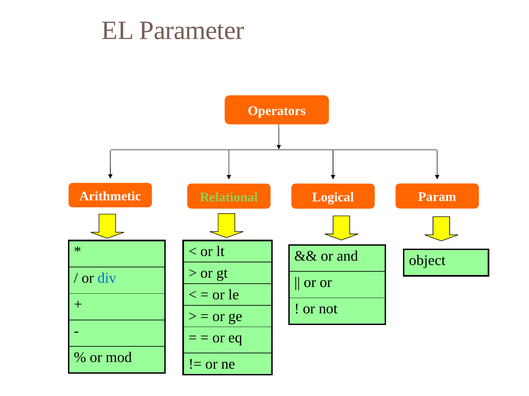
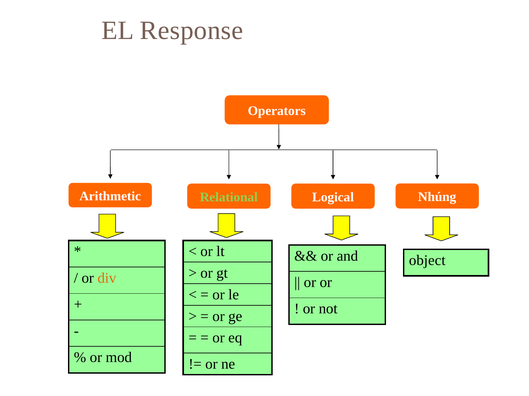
Parameter: Parameter -> Response
Param: Param -> Nhúng
div colour: blue -> orange
